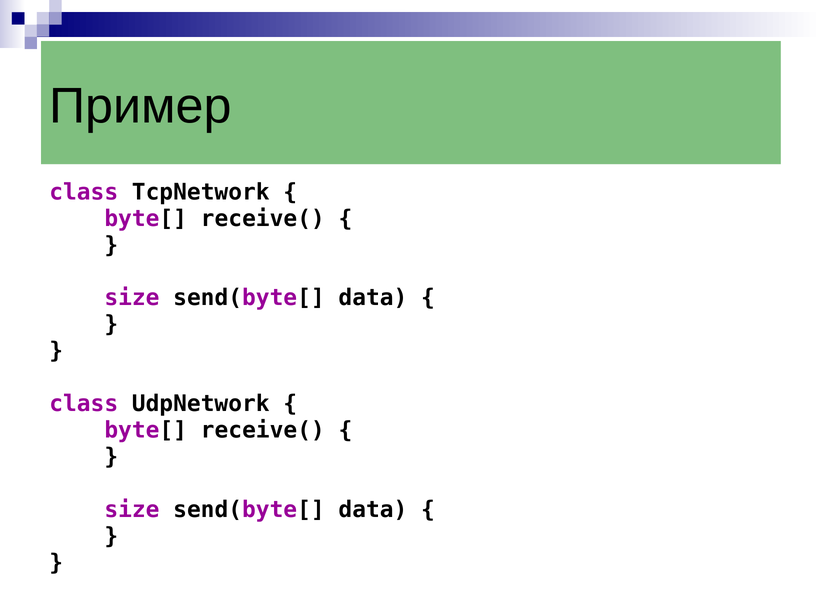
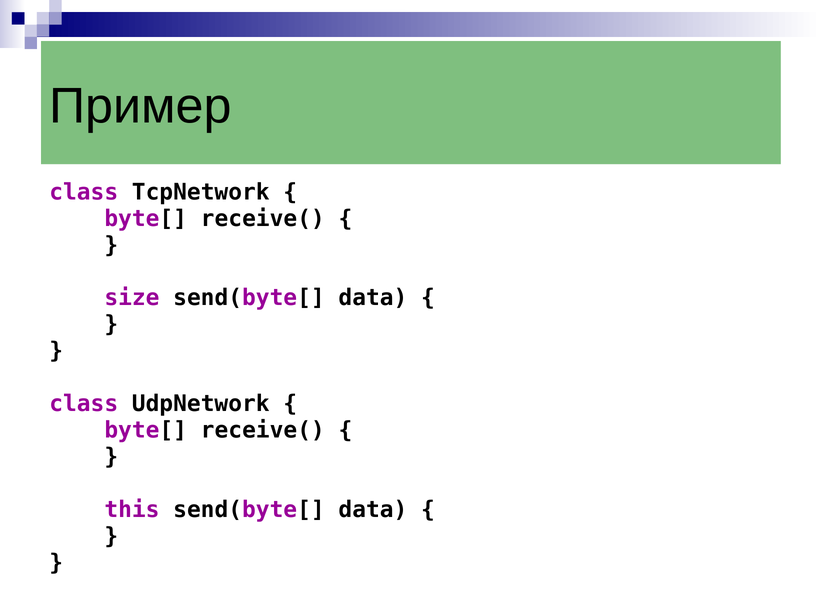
size at (132, 510): size -> this
